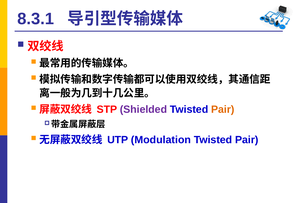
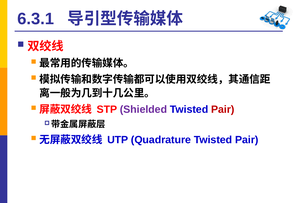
8.3.1: 8.3.1 -> 6.3.1
Pair at (223, 109) colour: orange -> red
Modulation: Modulation -> Quadrature
